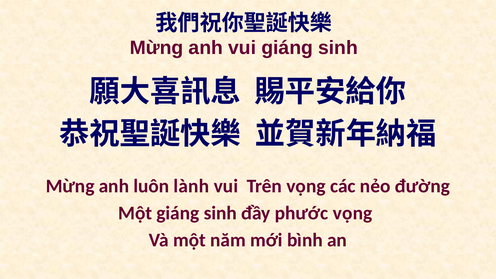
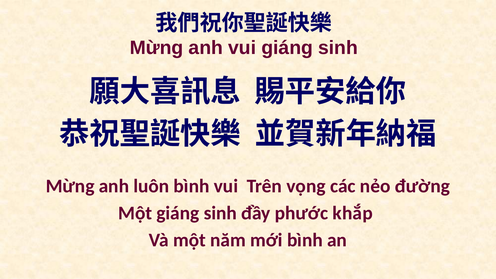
luôn lành: lành -> bình
phước vọng: vọng -> khắp
